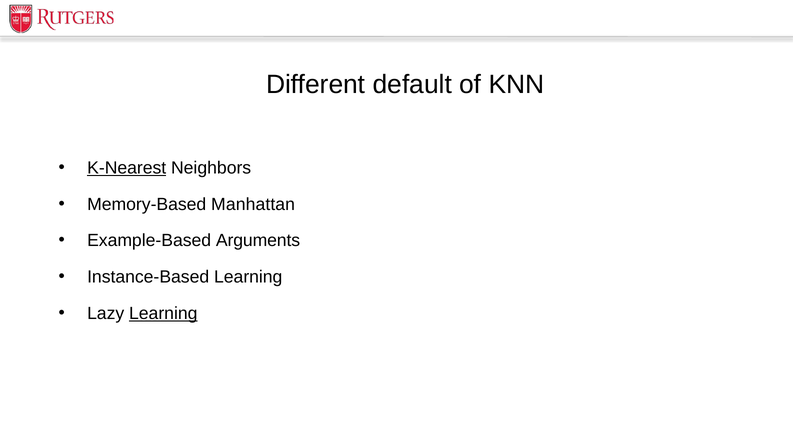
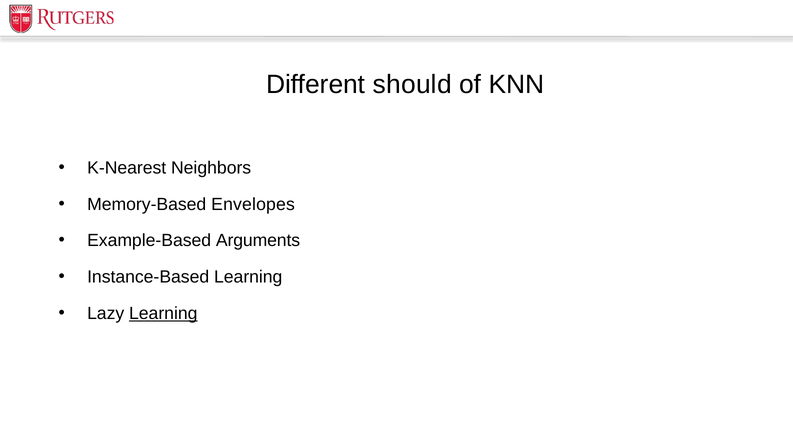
default: default -> should
K-Nearest underline: present -> none
Manhattan: Manhattan -> Envelopes
